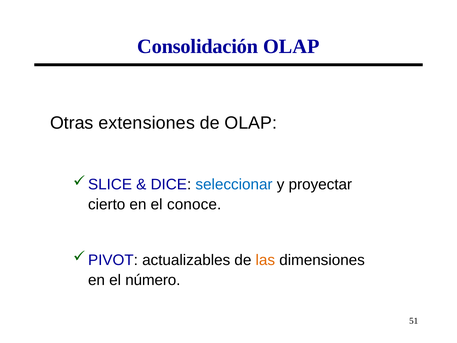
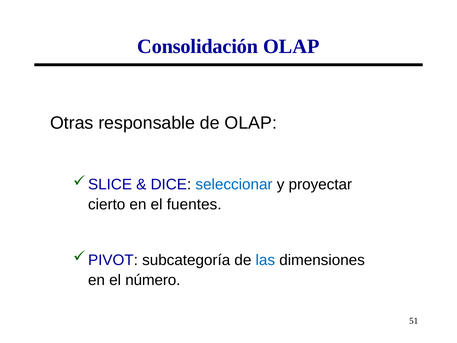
extensiones: extensiones -> responsable
conoce: conoce -> fuentes
actualizables: actualizables -> subcategoría
las colour: orange -> blue
